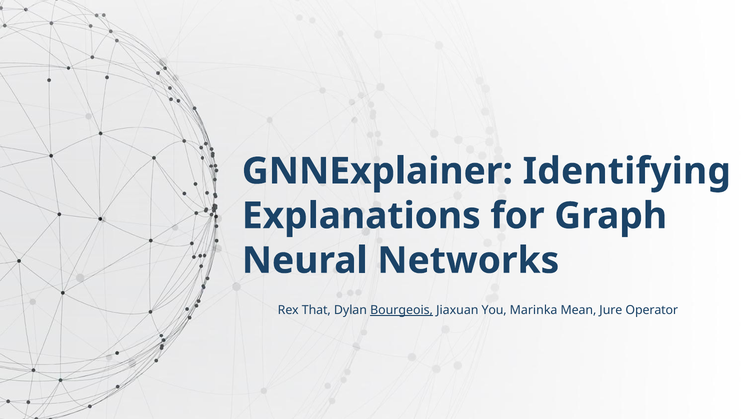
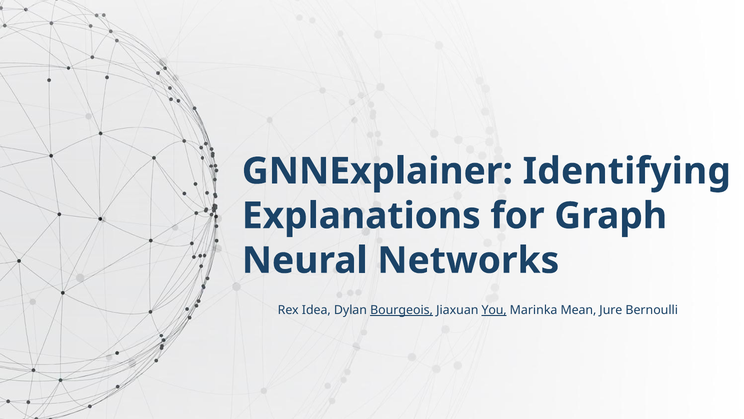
That: That -> Idea
You underline: none -> present
Operator: Operator -> Bernoulli
